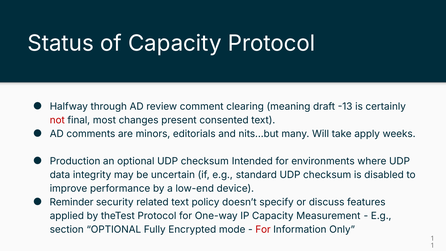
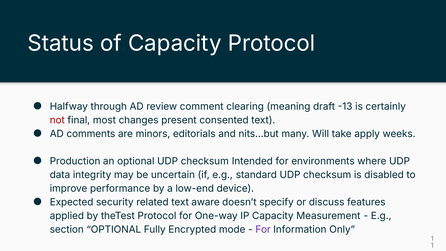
Reminder: Reminder -> Expected
policy: policy -> aware
For at (263, 229) colour: red -> purple
